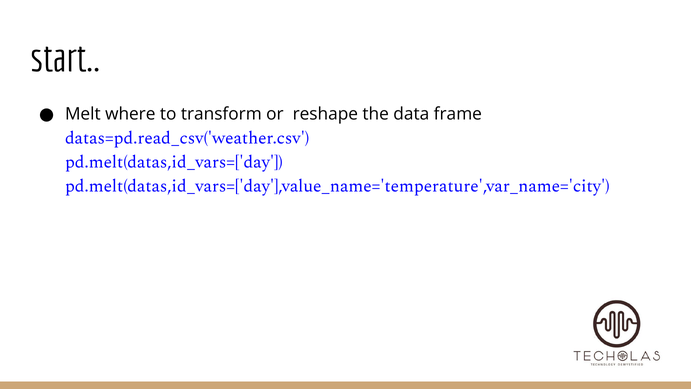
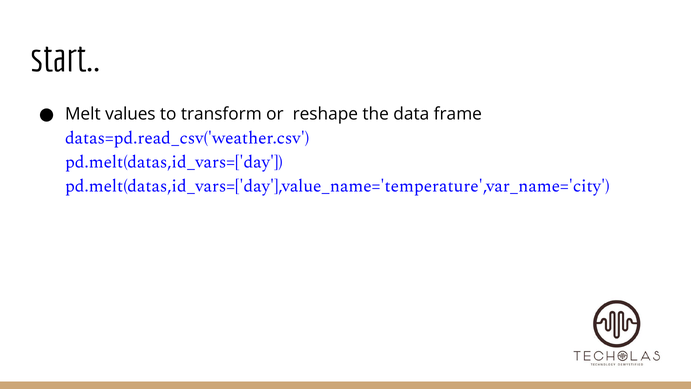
where: where -> values
